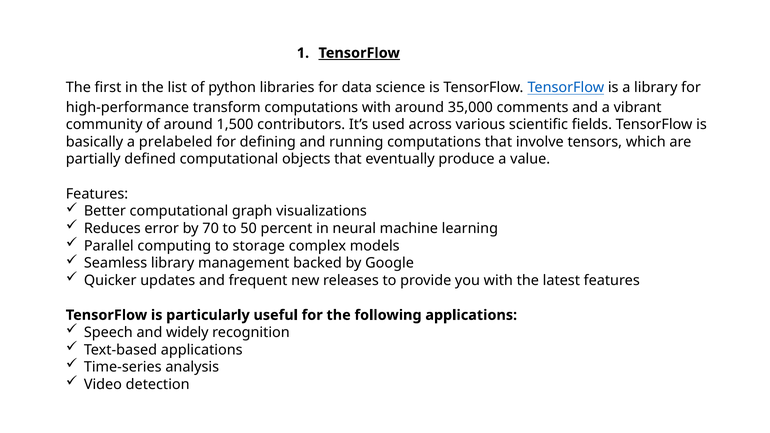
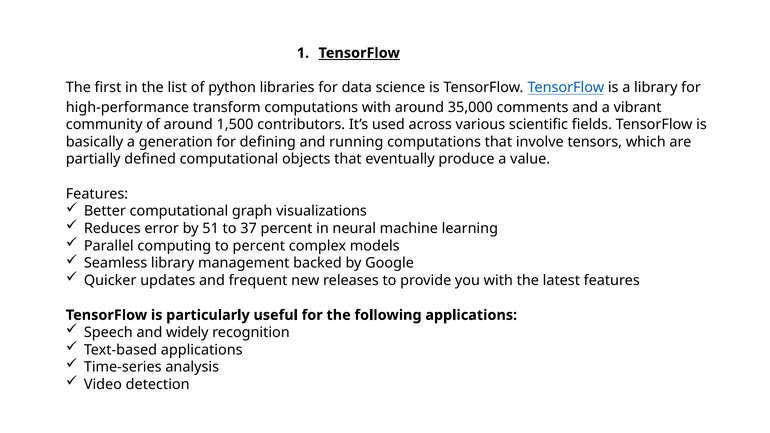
prelabeled: prelabeled -> generation
70: 70 -> 51
50: 50 -> 37
to storage: storage -> percent
